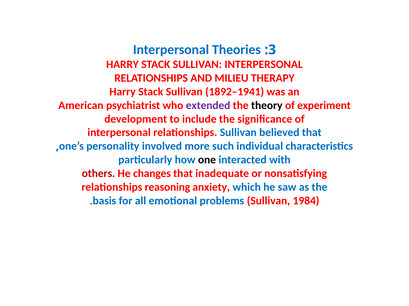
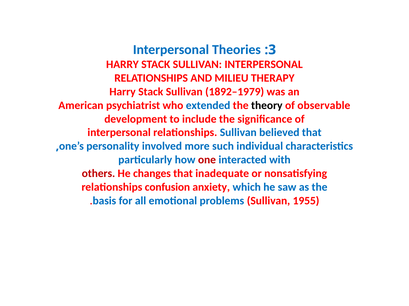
1892–1941: 1892–1941 -> 1892–1979
extended colour: purple -> blue
experiment: experiment -> observable
one colour: black -> red
reasoning: reasoning -> confusion
1984: 1984 -> 1955
